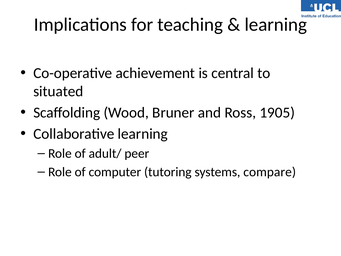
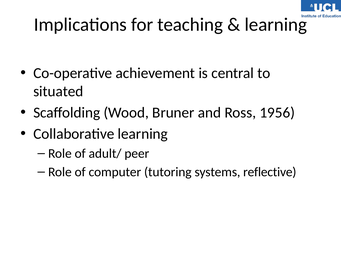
1905: 1905 -> 1956
compare: compare -> reflective
